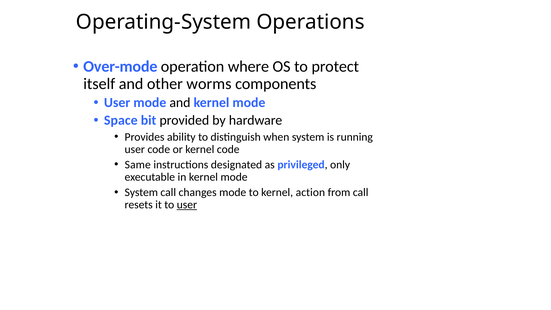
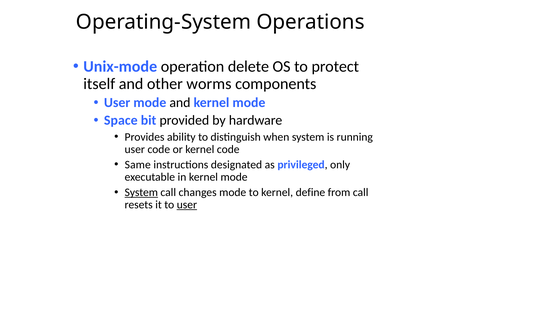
Over-mode: Over-mode -> Unix-mode
where: where -> delete
System at (141, 192) underline: none -> present
action: action -> define
